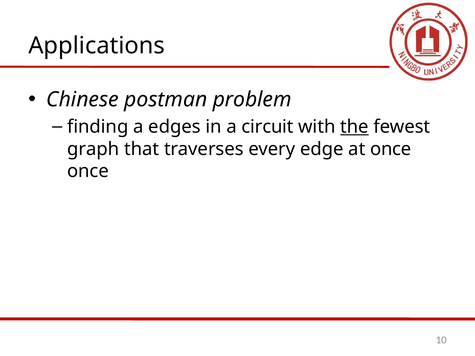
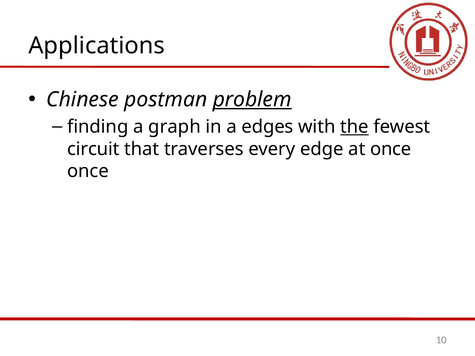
problem underline: none -> present
edges: edges -> graph
circuit: circuit -> edges
graph: graph -> circuit
